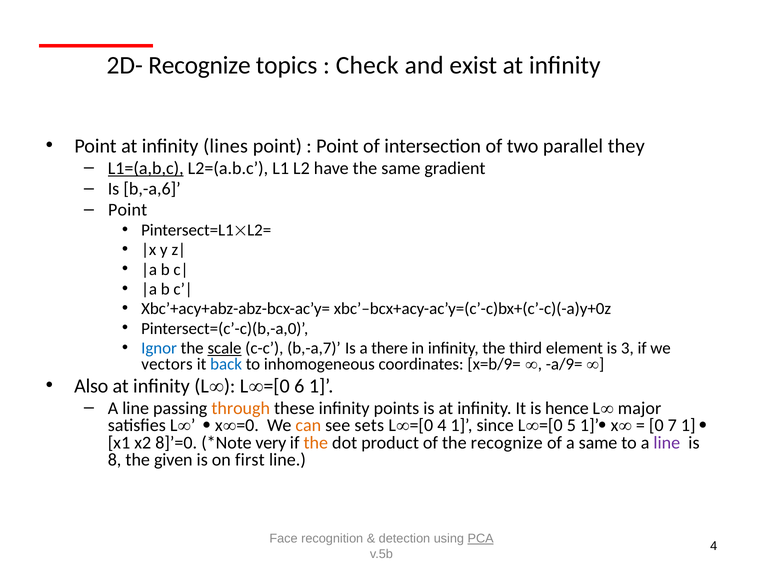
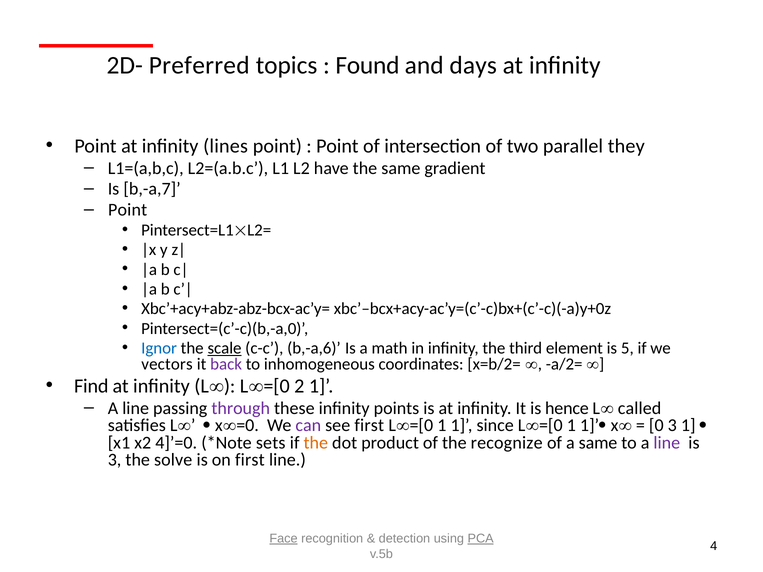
2D- Recognize: Recognize -> Preferred
Check: Check -> Found
exist: exist -> days
L1=(a,b,c underline: present -> none
b,-a,6: b,-a,6 -> b,-a,7
b,-a,7: b,-a,7 -> b,-a,6
there: there -> math
3: 3 -> 5
back colour: blue -> purple
x=b/9=: x=b/9= -> x=b/2=
a/9=: a/9= -> a/2=
Also: Also -> Find
6: 6 -> 2
through colour: orange -> purple
major: major -> called
can colour: orange -> purple
see sets: sets -> first
4 at (442, 426): 4 -> 1
since L=[0 5: 5 -> 1
0 7: 7 -> 3
8]’=0: 8]’=0 -> 4]’=0
very: very -> sets
8 at (115, 460): 8 -> 3
given: given -> solve
Face underline: none -> present
